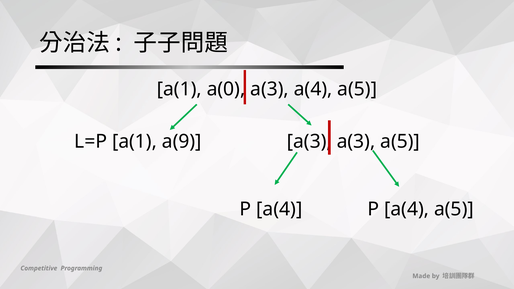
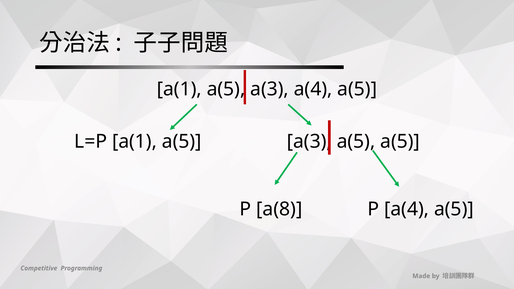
a(0 at (226, 89): a(0 -> a(5
L=P a(1 a(9: a(9 -> a(5
a(3 at (356, 142): a(3 -> a(5
a(4 at (279, 209): a(4 -> a(8
